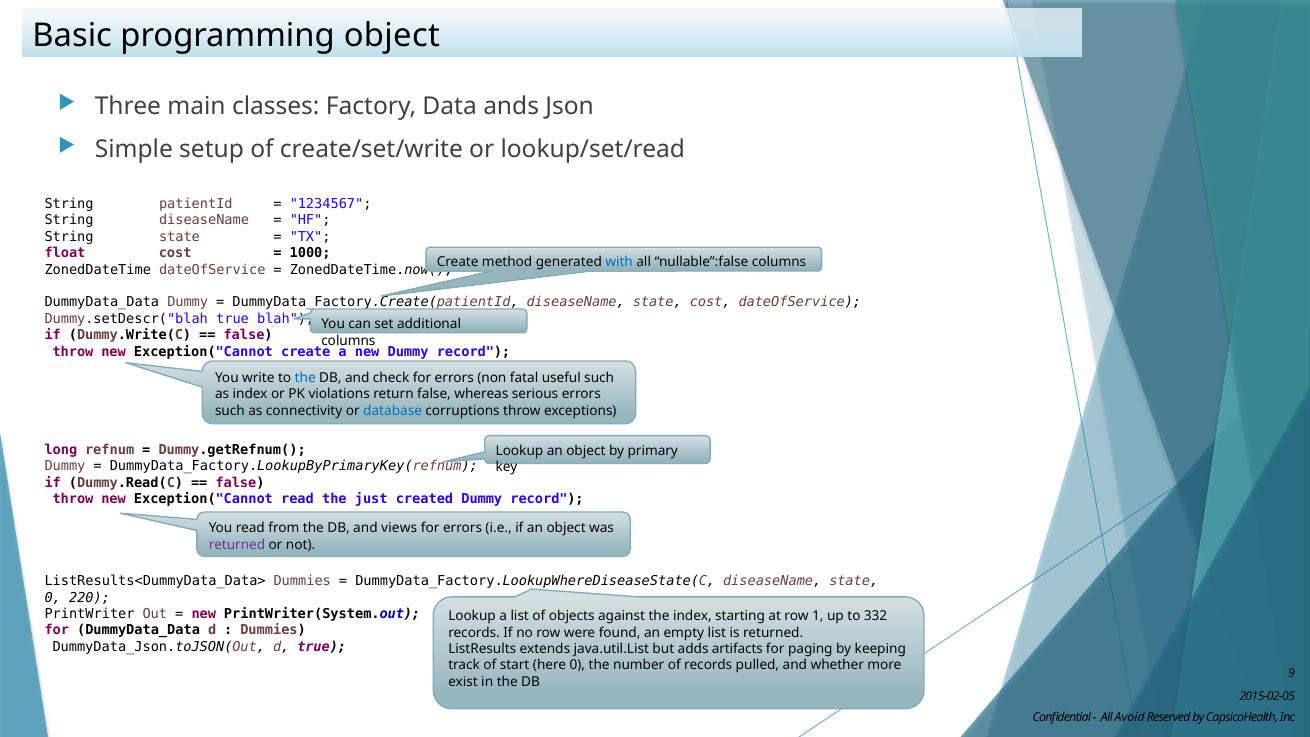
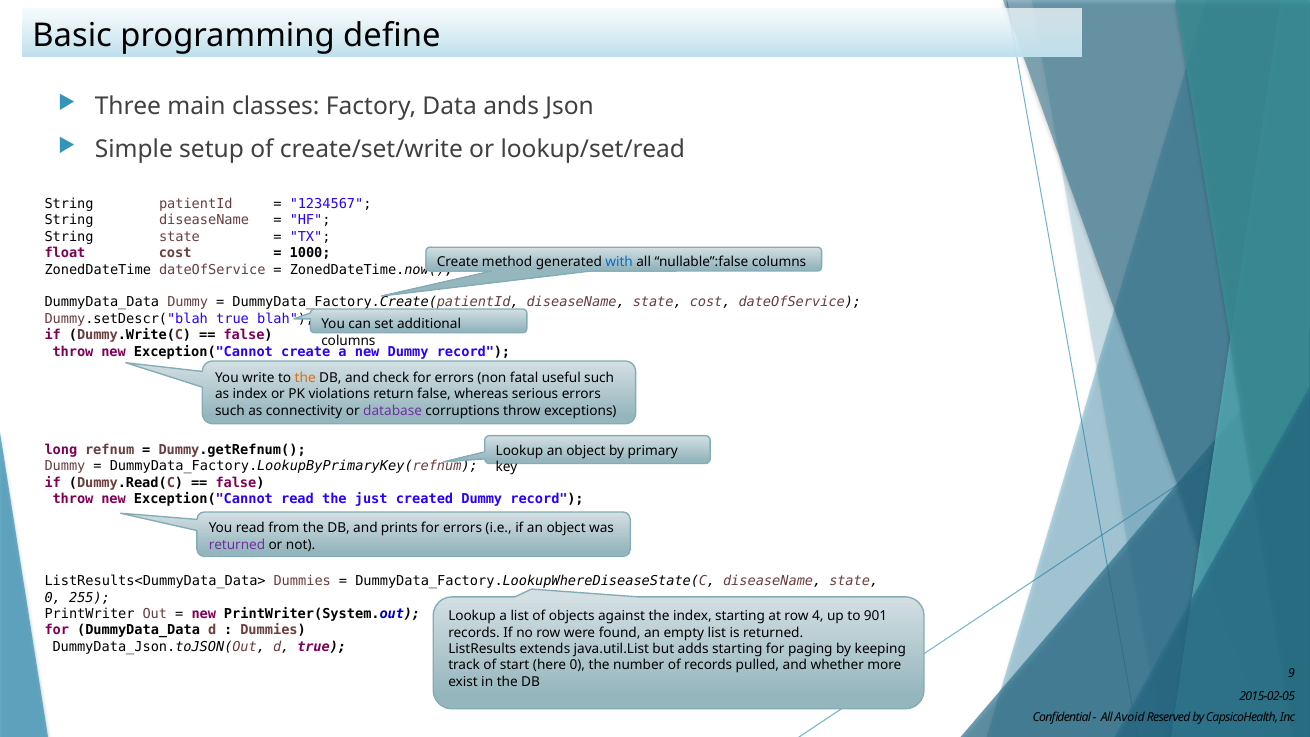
programming object: object -> define
the at (305, 378) colour: blue -> orange
database colour: blue -> purple
views: views -> prints
220: 220 -> 255
1: 1 -> 4
332: 332 -> 901
adds artifacts: artifacts -> starting
